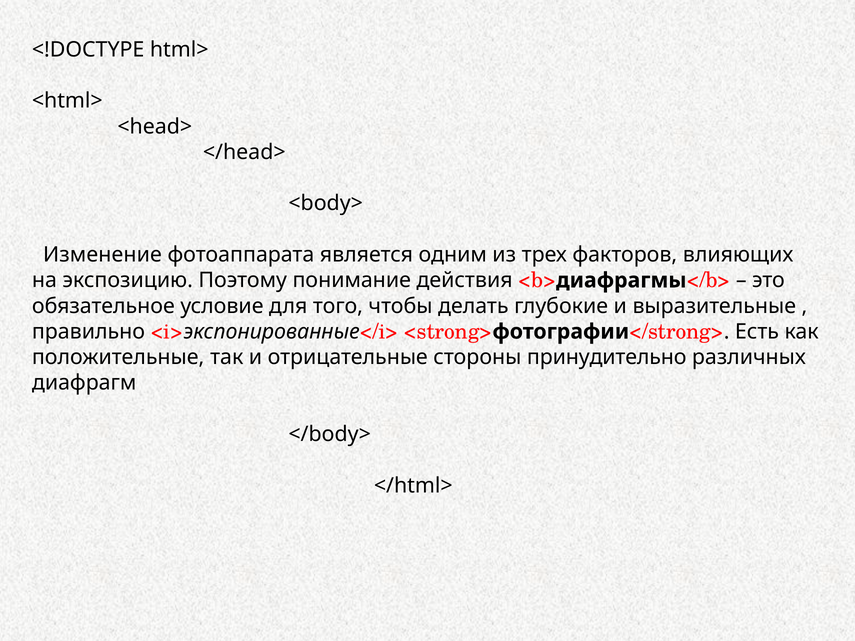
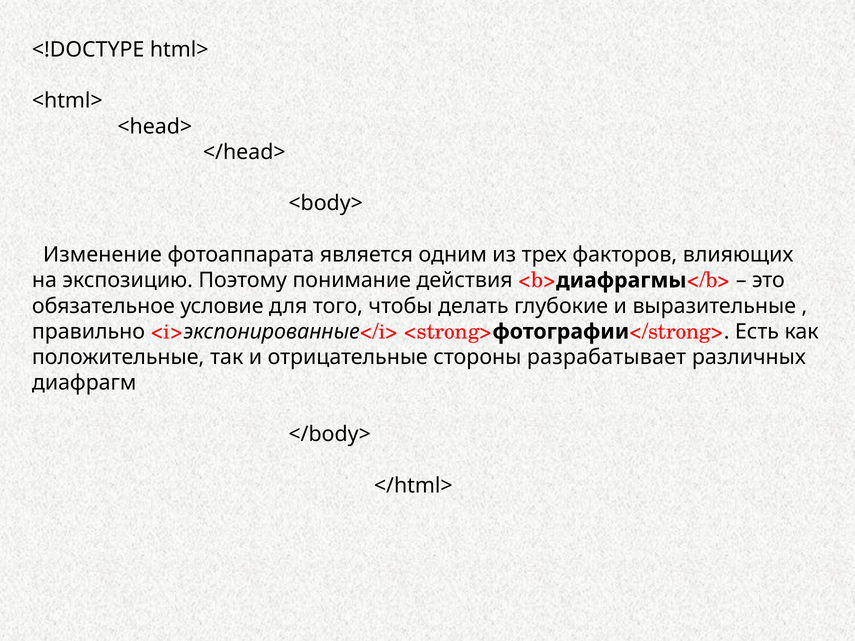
принудительно: принудительно -> разрабатывает
